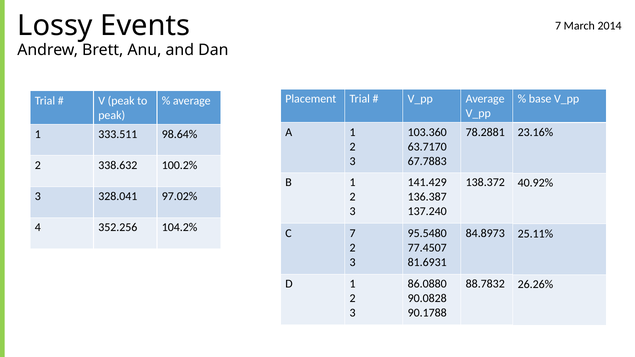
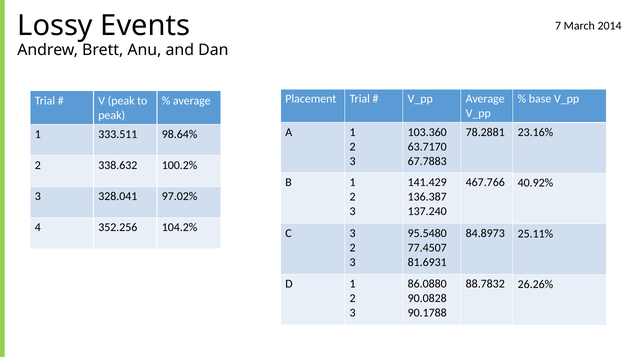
138.372: 138.372 -> 467.766
C 7: 7 -> 3
